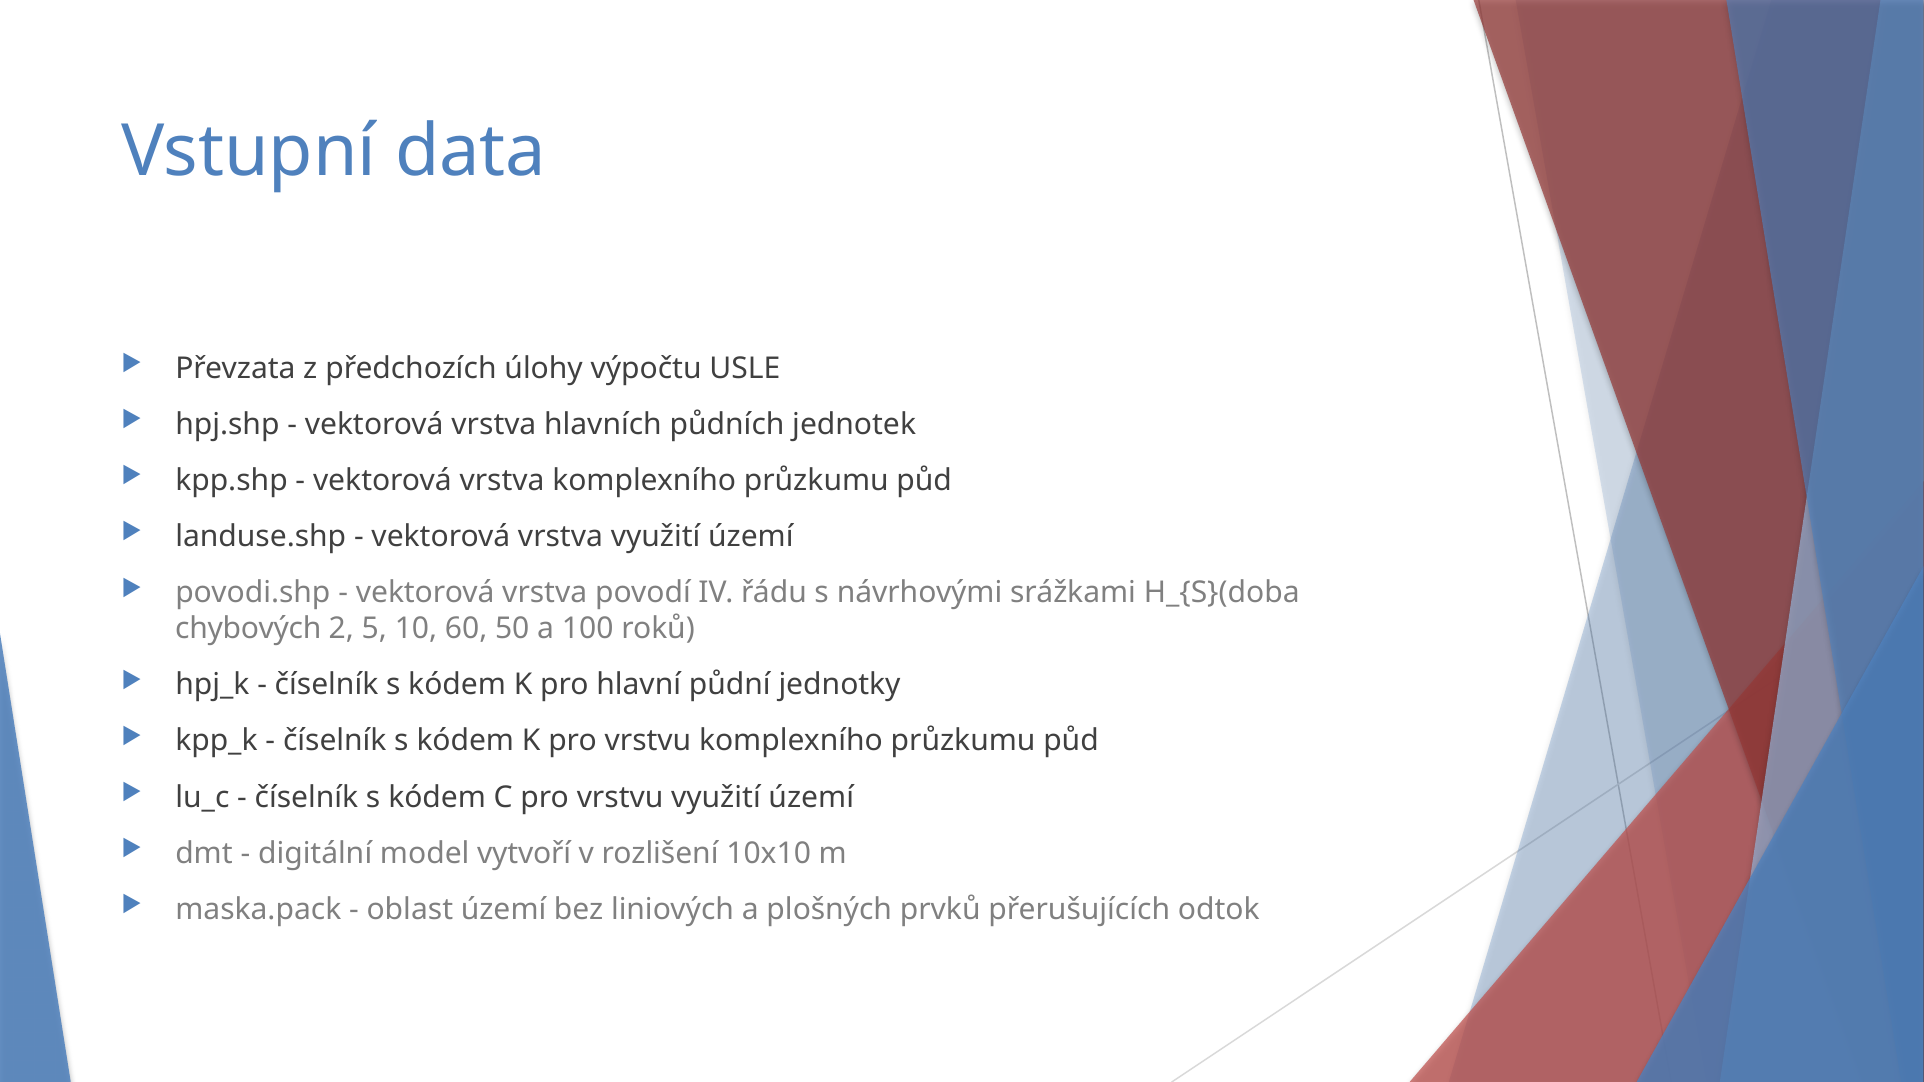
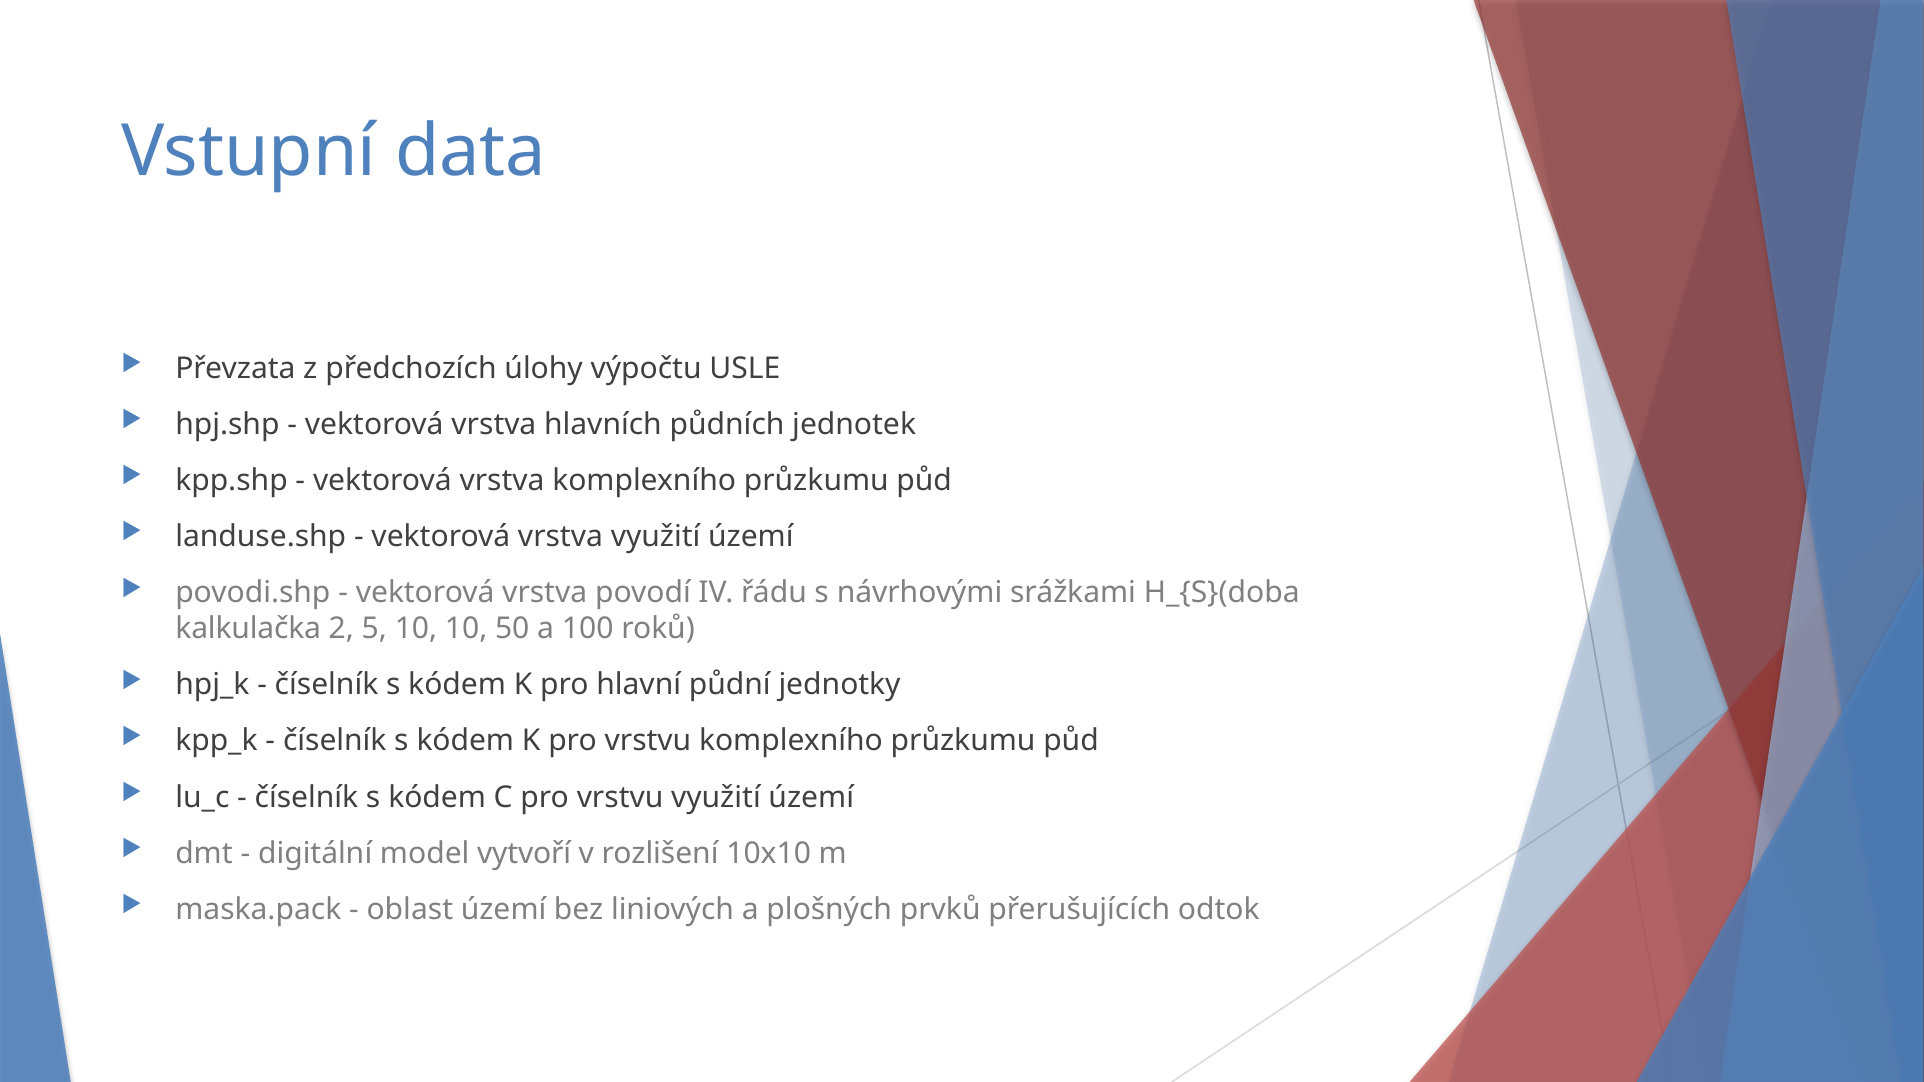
chybových: chybových -> kalkulačka
10 60: 60 -> 10
